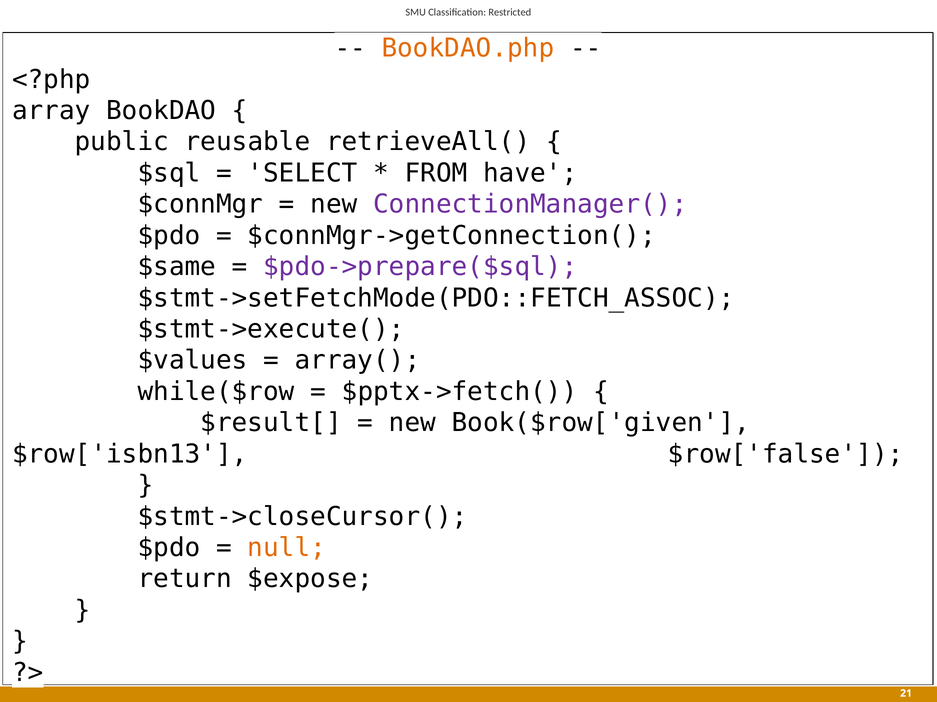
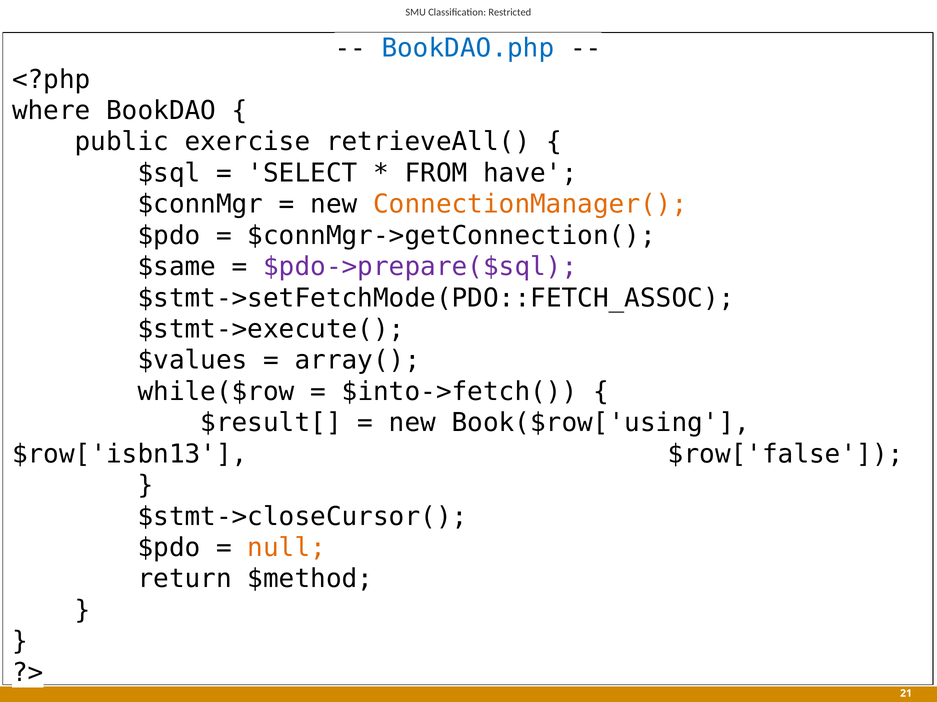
BookDAO.php colour: orange -> blue
array: array -> where
reusable: reusable -> exercise
ConnectionManager( colour: purple -> orange
$pptx->fetch(: $pptx->fetch( -> $into->fetch(
Book($row['given: Book($row['given -> Book($row['using
$expose: $expose -> $method
